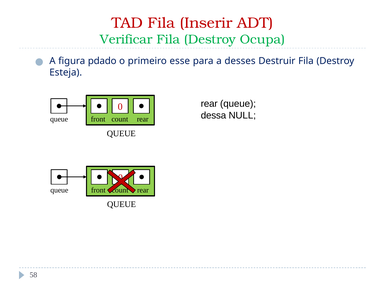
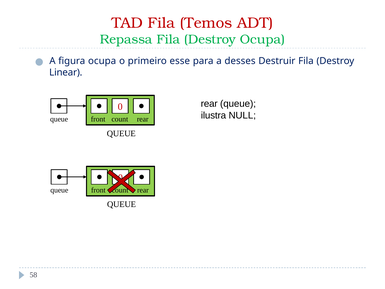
Inserir: Inserir -> Temos
Verificar: Verificar -> Repassa
figura pdado: pdado -> ocupa
Esteja: Esteja -> Linear
dessa: dessa -> ilustra
